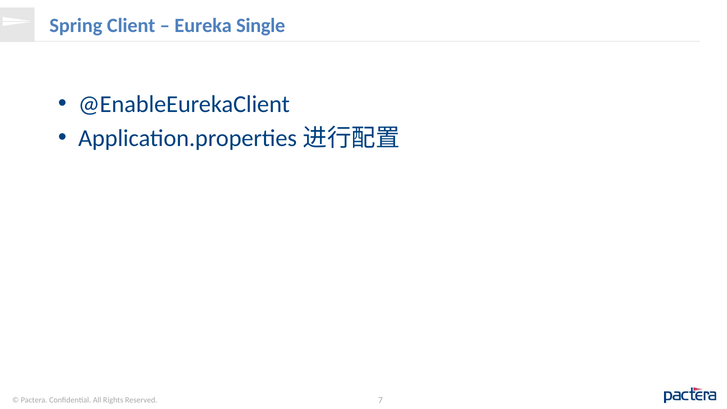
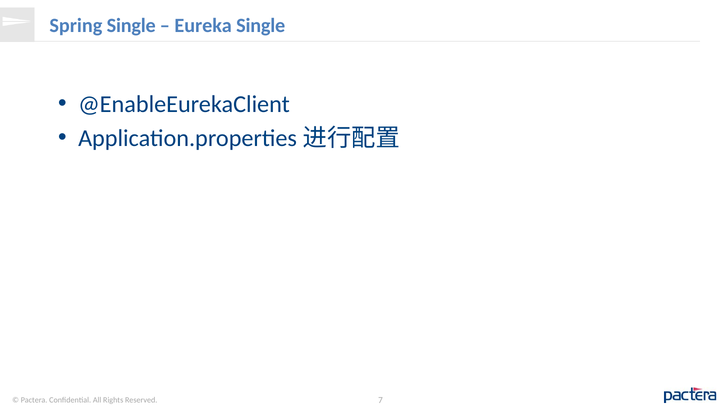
Spring Client: Client -> Single
